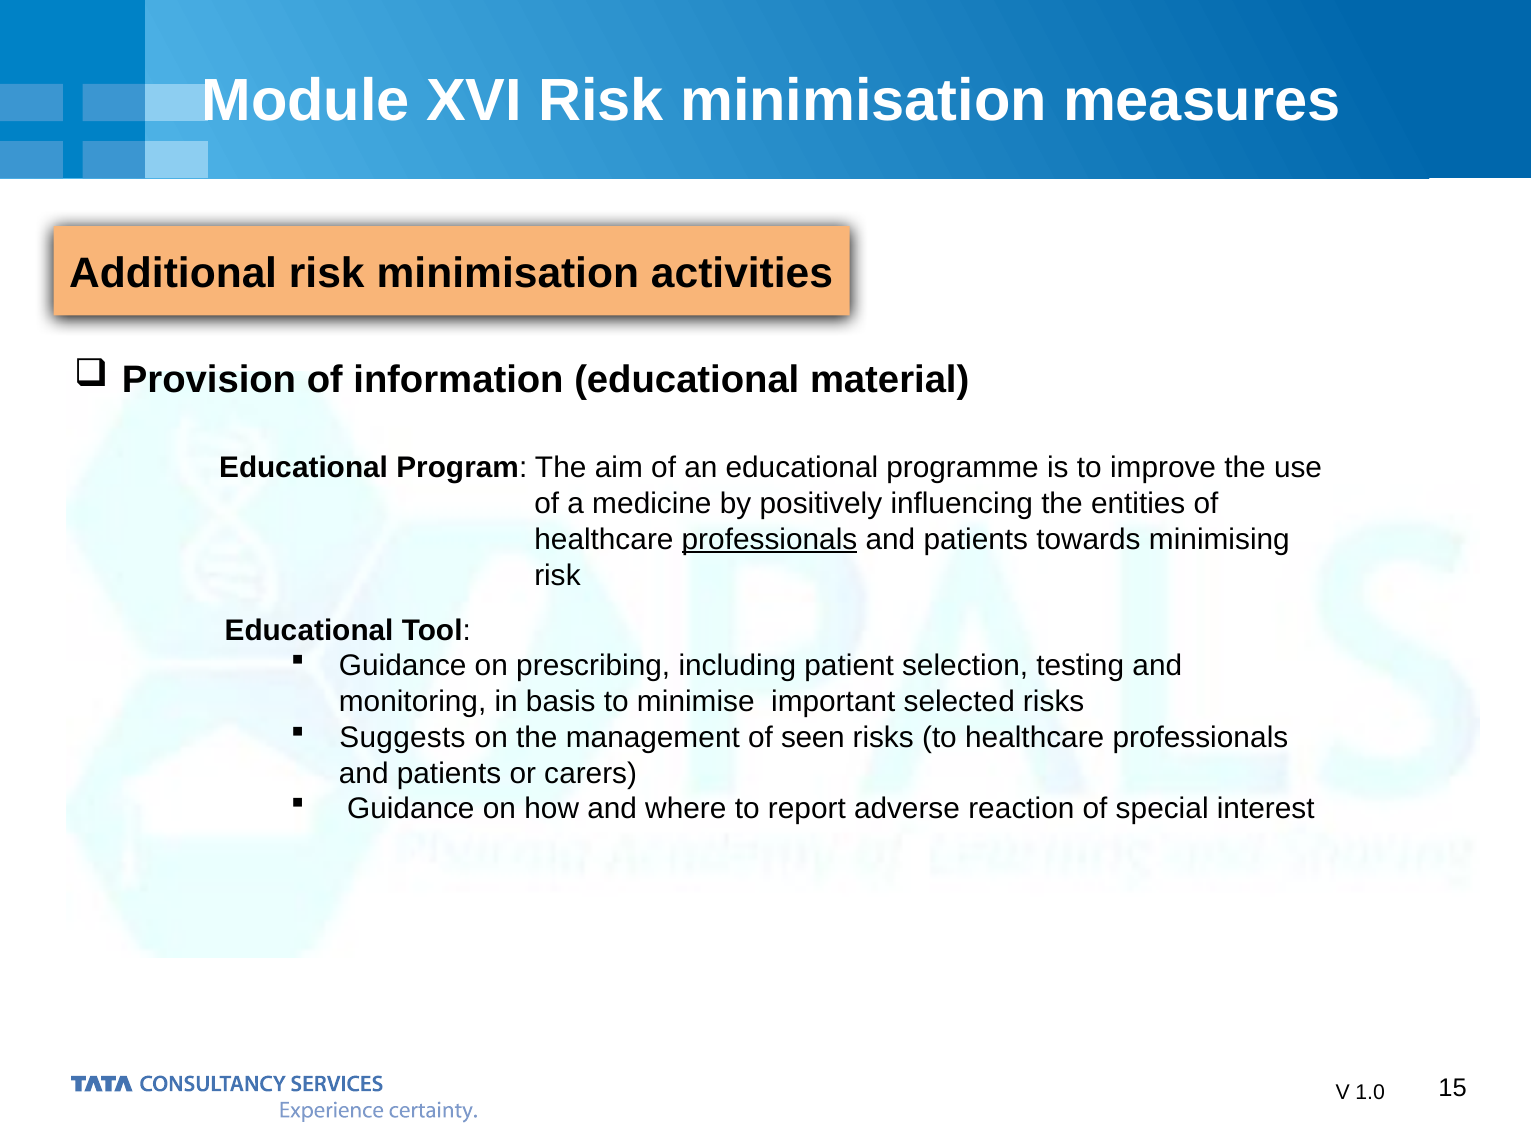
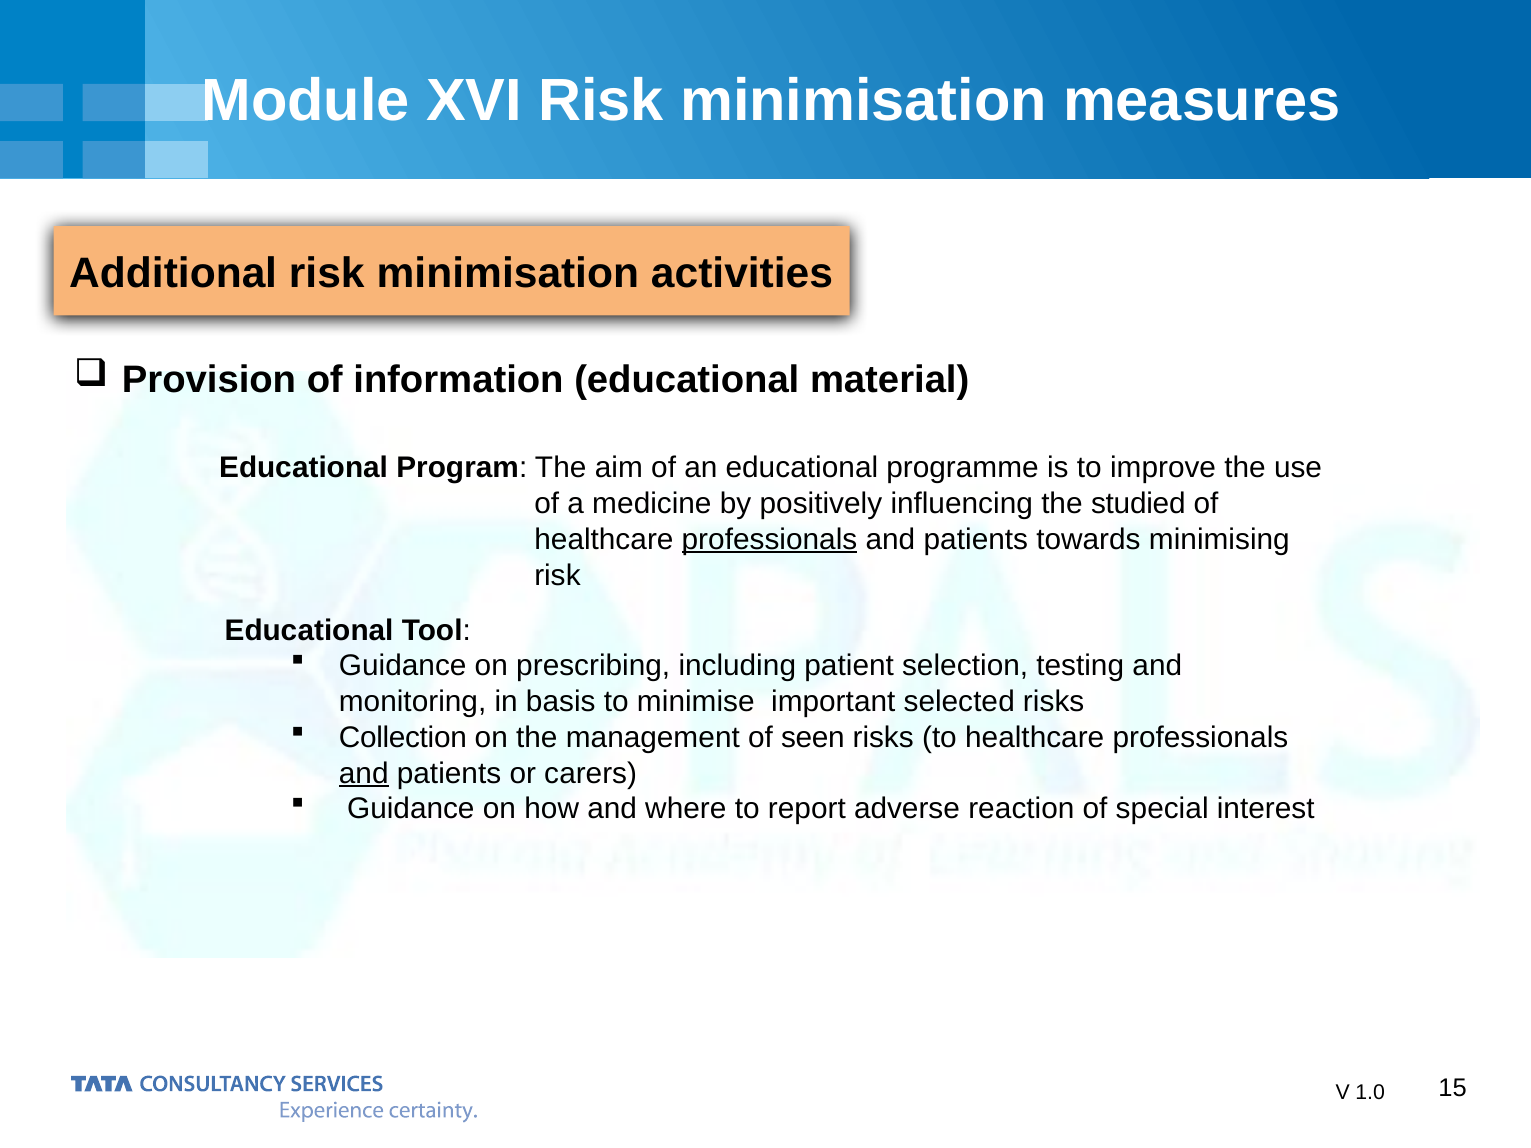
entities: entities -> studied
Suggests: Suggests -> Collection
and at (364, 773) underline: none -> present
